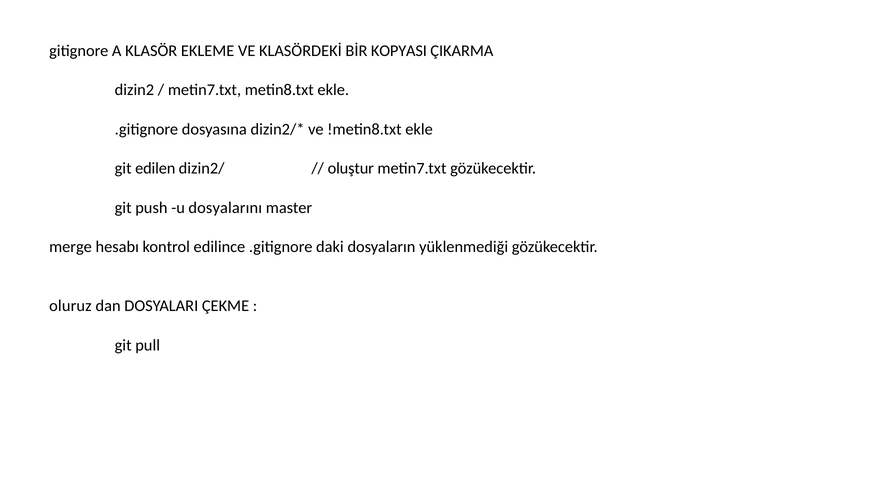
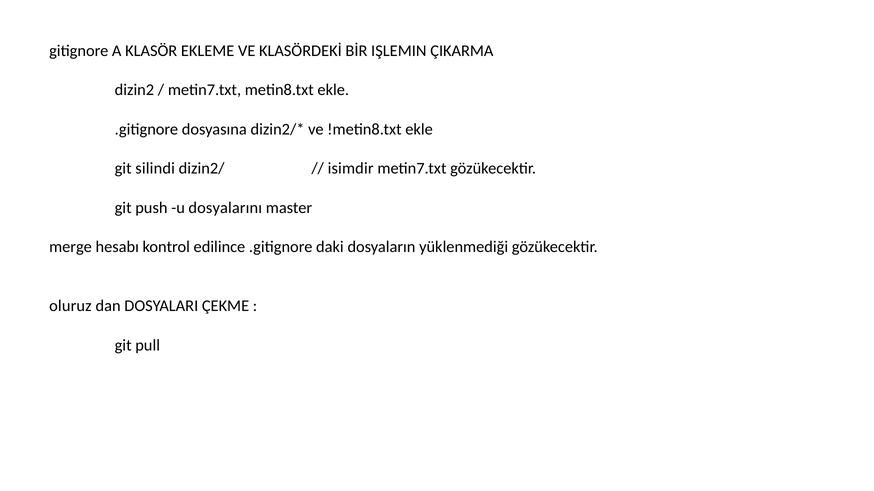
KOPYASI: KOPYASI -> IŞLEMIN
edilen: edilen -> silindi
oluştur: oluştur -> isimdir
